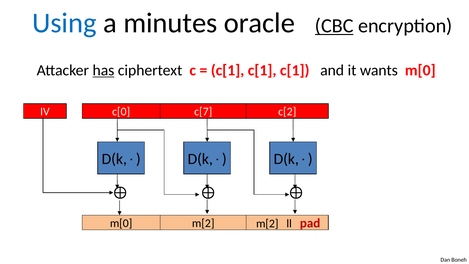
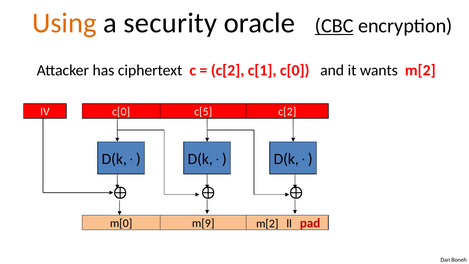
Using colour: blue -> orange
minutes: minutes -> security
has underline: present -> none
c[1 at (228, 70): c[1 -> c[2
c[1 at (295, 70): c[1 -> c[0
wants m[0: m[0 -> m[2
c[7: c[7 -> c[5
m[0 m[2: m[2 -> m[9
